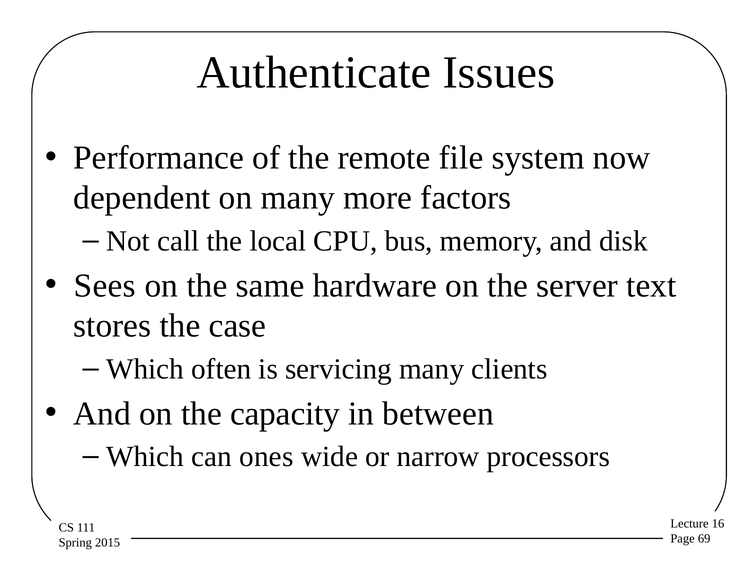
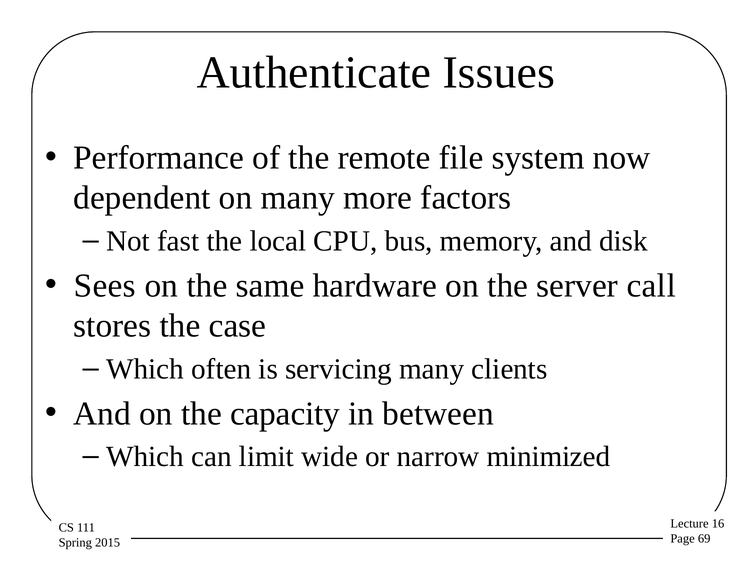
call: call -> fast
text: text -> call
ones: ones -> limit
processors: processors -> minimized
